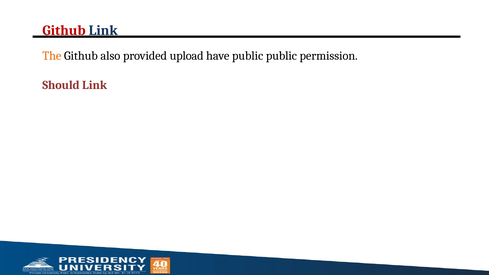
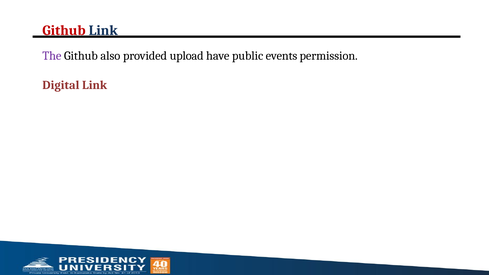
The colour: orange -> purple
public public: public -> events
Should: Should -> Digital
